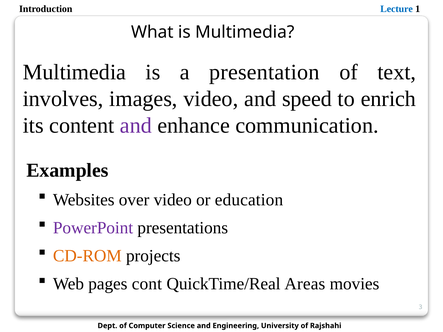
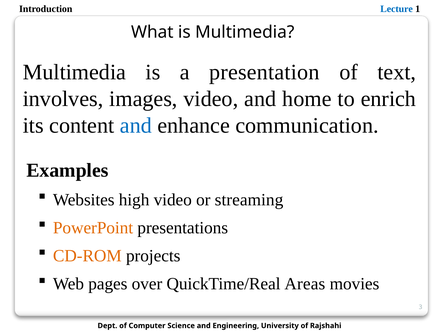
speed: speed -> home
and at (136, 126) colour: purple -> blue
over: over -> high
education: education -> streaming
PowerPoint colour: purple -> orange
cont: cont -> over
